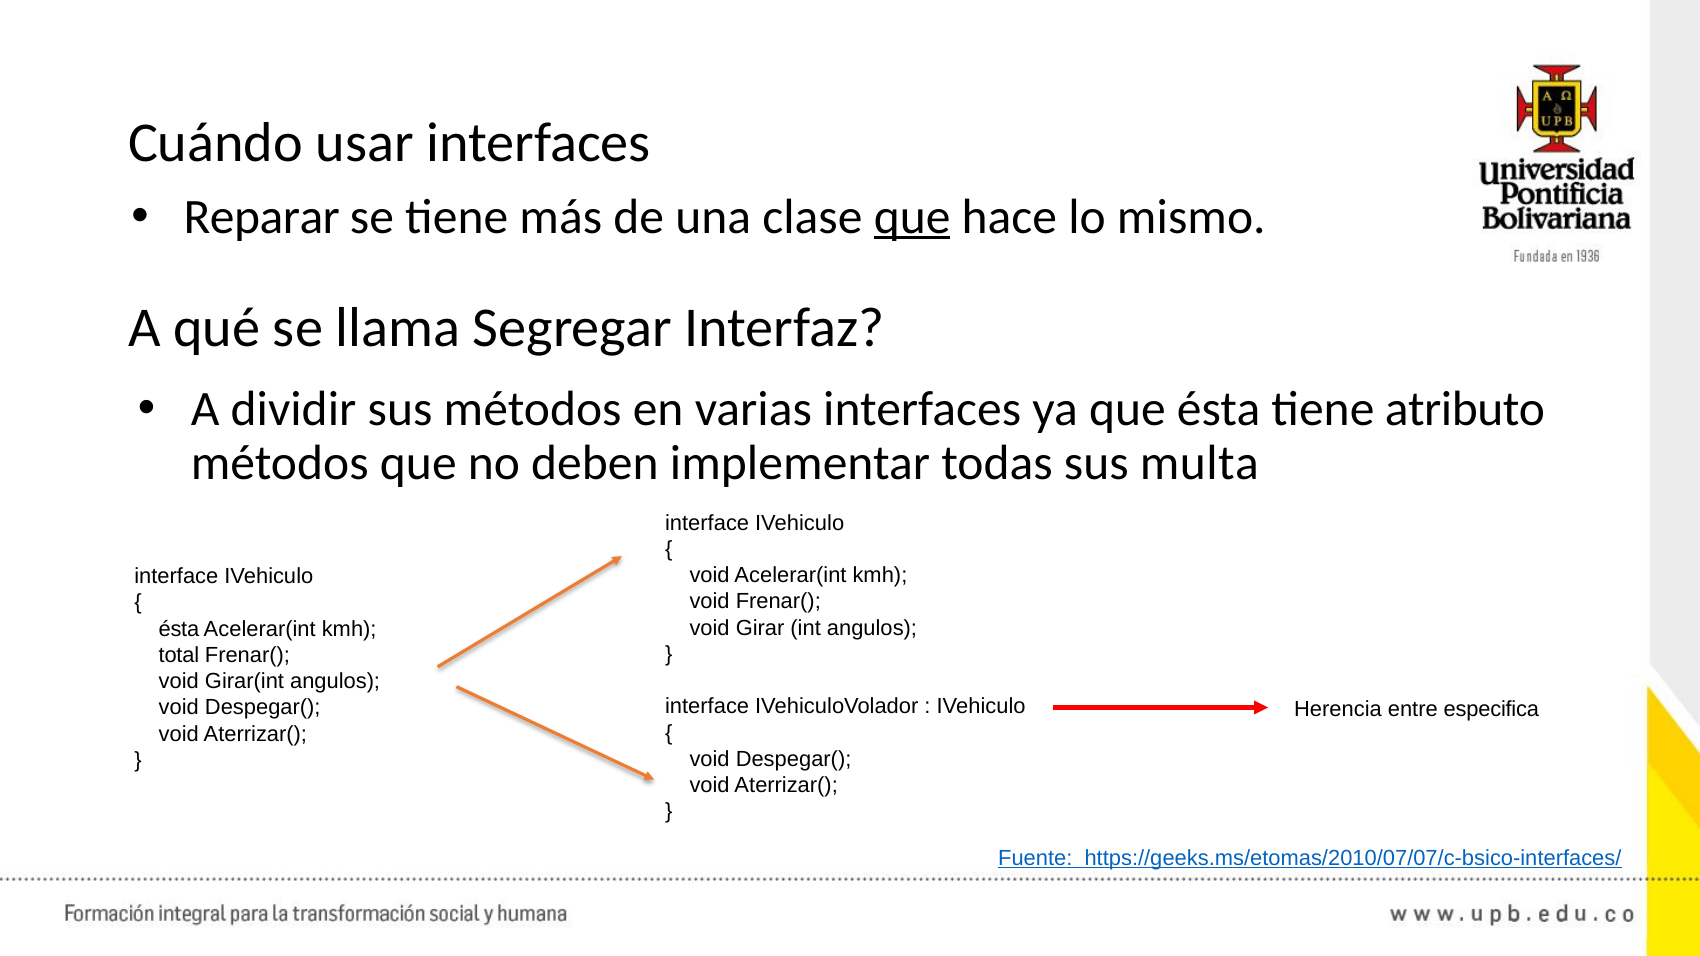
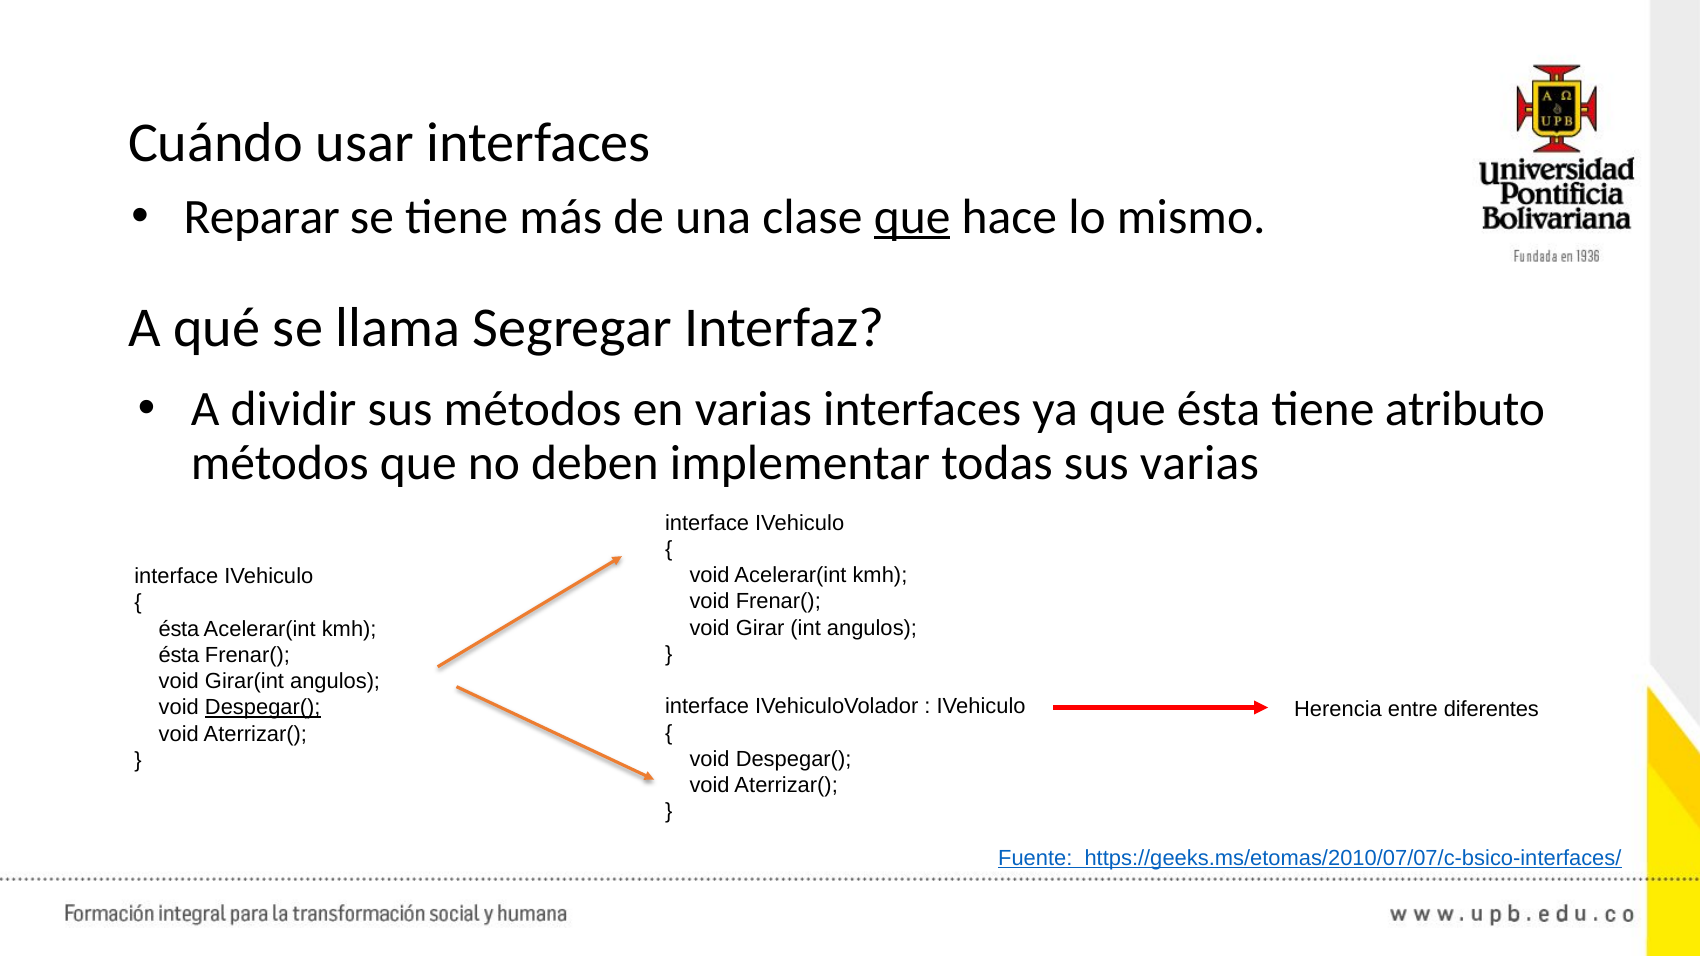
sus multa: multa -> varias
total at (179, 655): total -> ésta
Despegar( at (263, 708) underline: none -> present
especifica: especifica -> diferentes
